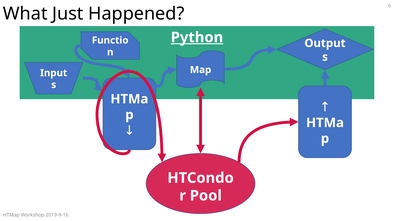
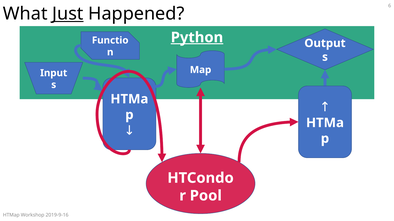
Just underline: none -> present
